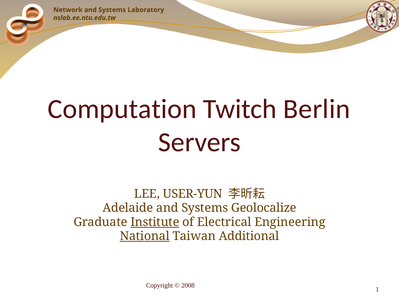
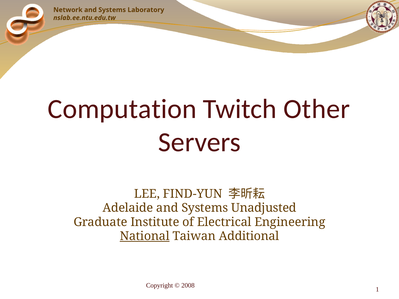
Berlin: Berlin -> Other
USER-YUN: USER-YUN -> FIND-YUN
Geolocalize: Geolocalize -> Unadjusted
Institute underline: present -> none
